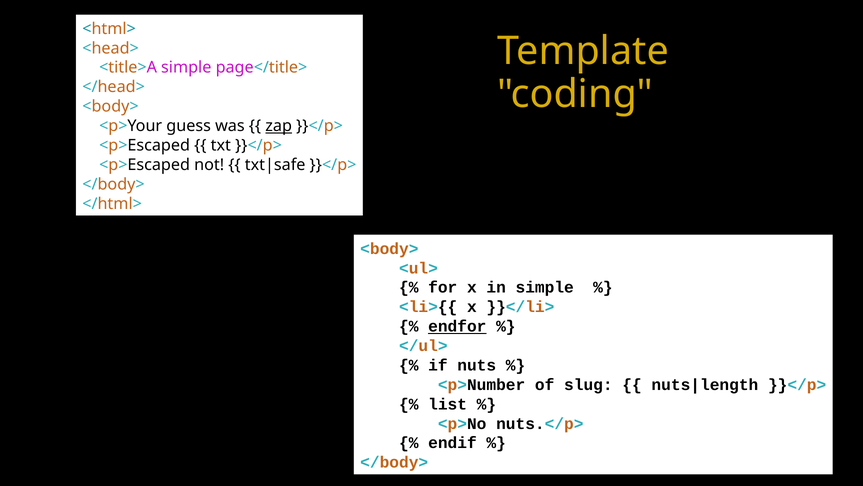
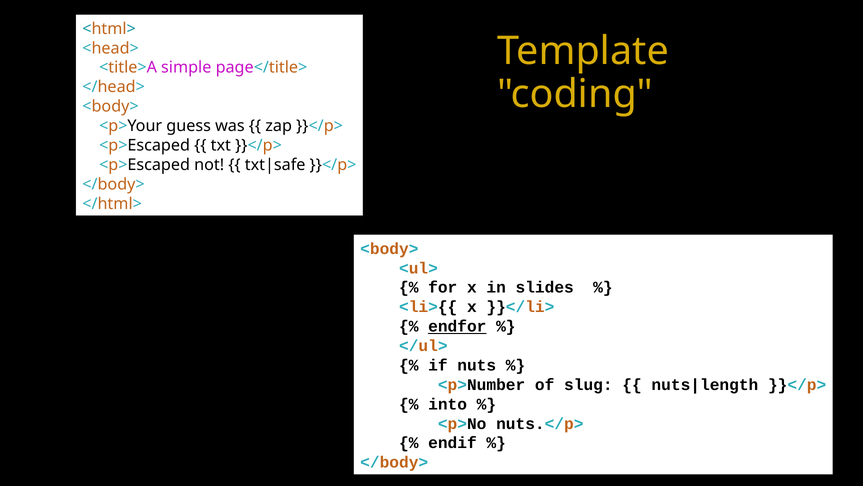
zap underline: present -> none
in simple: simple -> slides
list: list -> into
